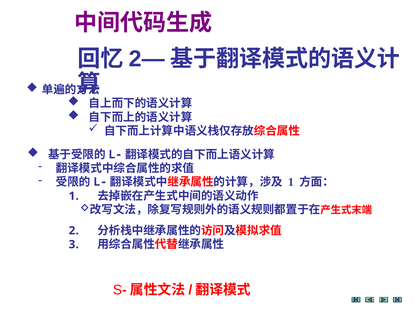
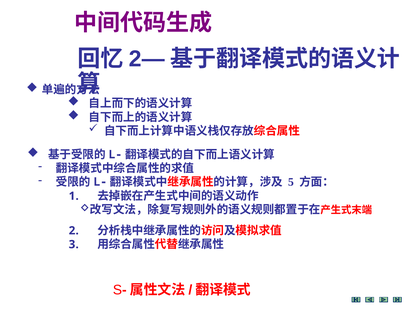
1 at (291, 182): 1 -> 5
